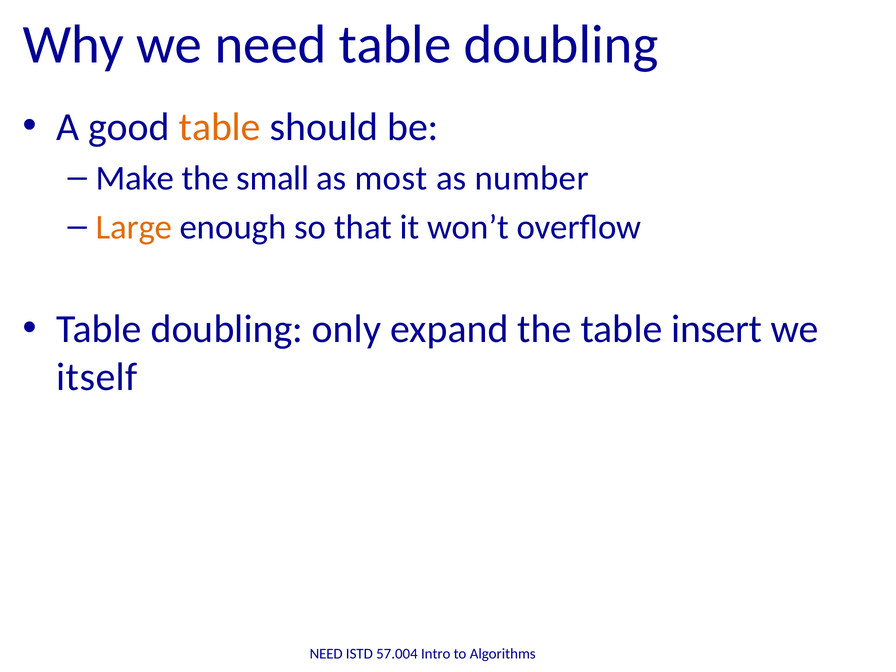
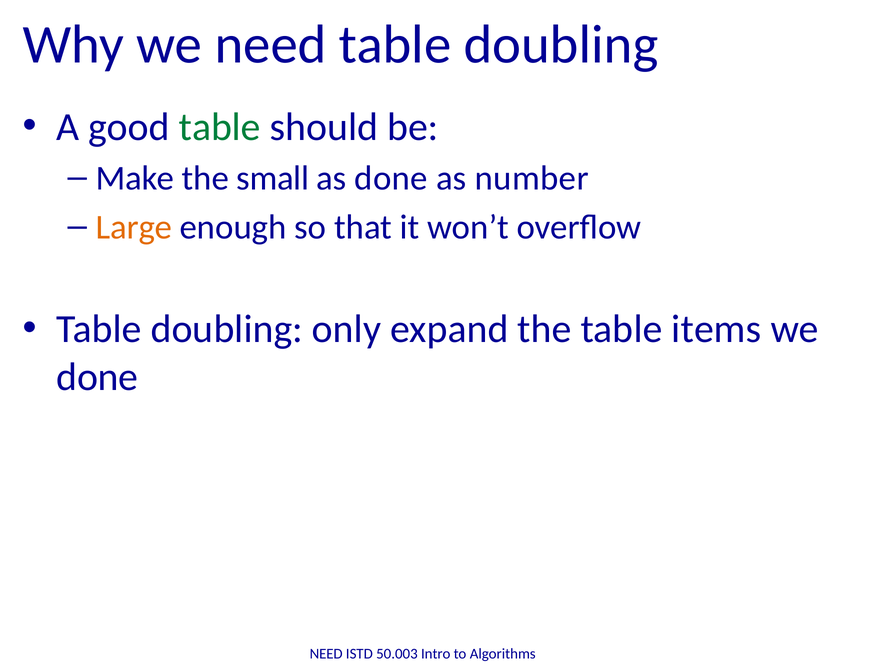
table at (220, 127) colour: orange -> green
as most: most -> done
insert: insert -> items
itself at (97, 377): itself -> done
57.004: 57.004 -> 50.003
